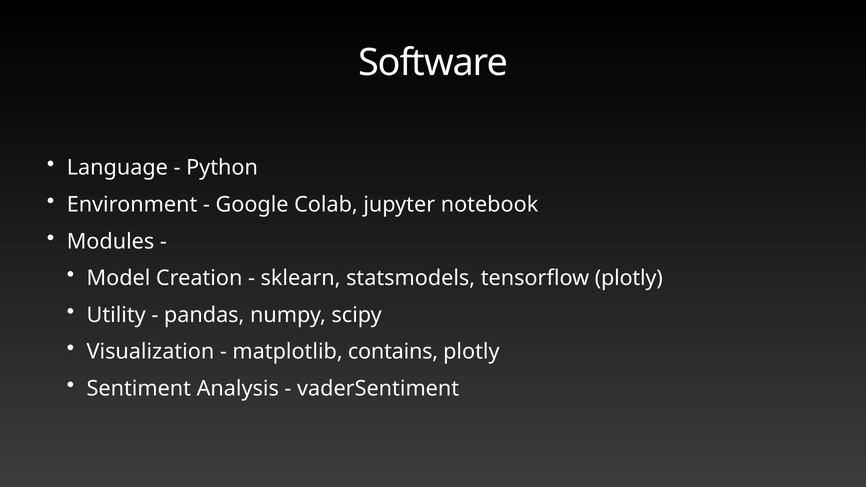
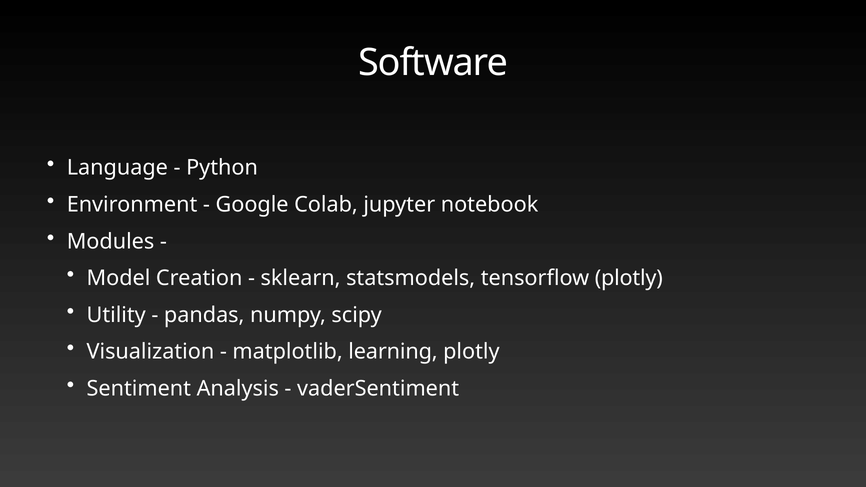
contains: contains -> learning
